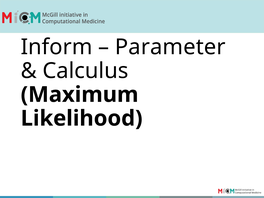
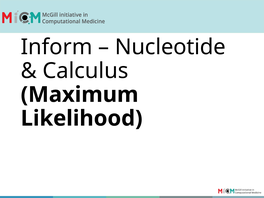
Parameter: Parameter -> Nucleotide
